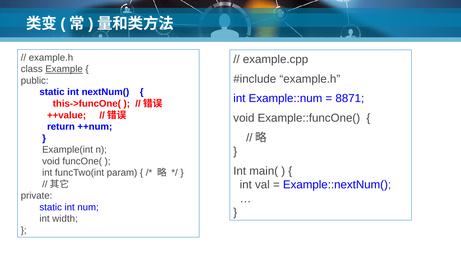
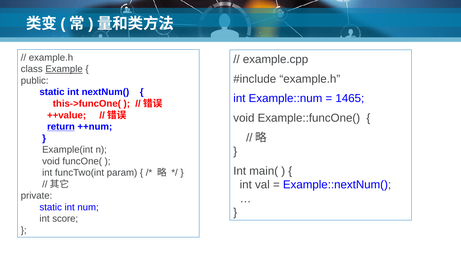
8871: 8871 -> 1465
return underline: none -> present
width: width -> score
